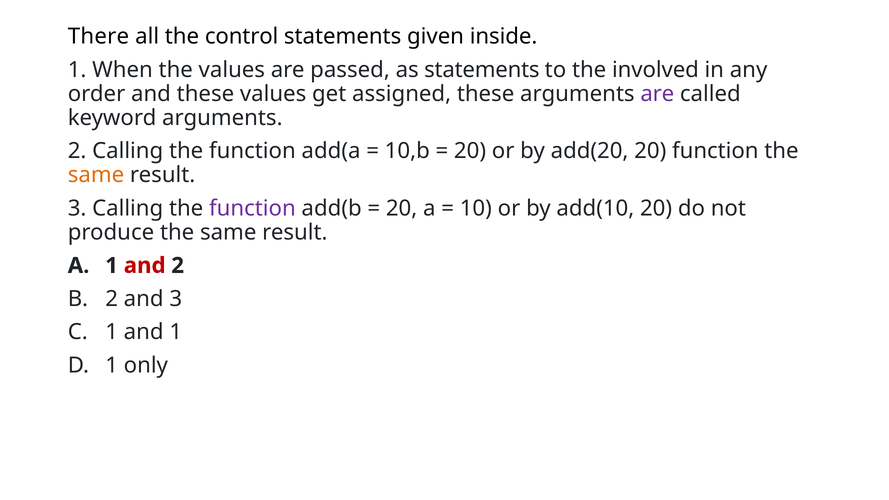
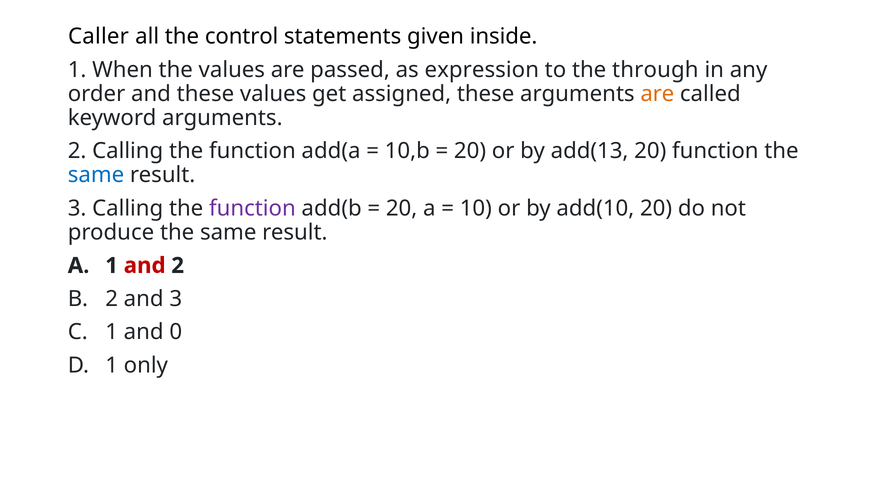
There: There -> Caller
as statements: statements -> expression
involved: involved -> through
are at (657, 94) colour: purple -> orange
add(20: add(20 -> add(13
same at (96, 175) colour: orange -> blue
and 1: 1 -> 0
